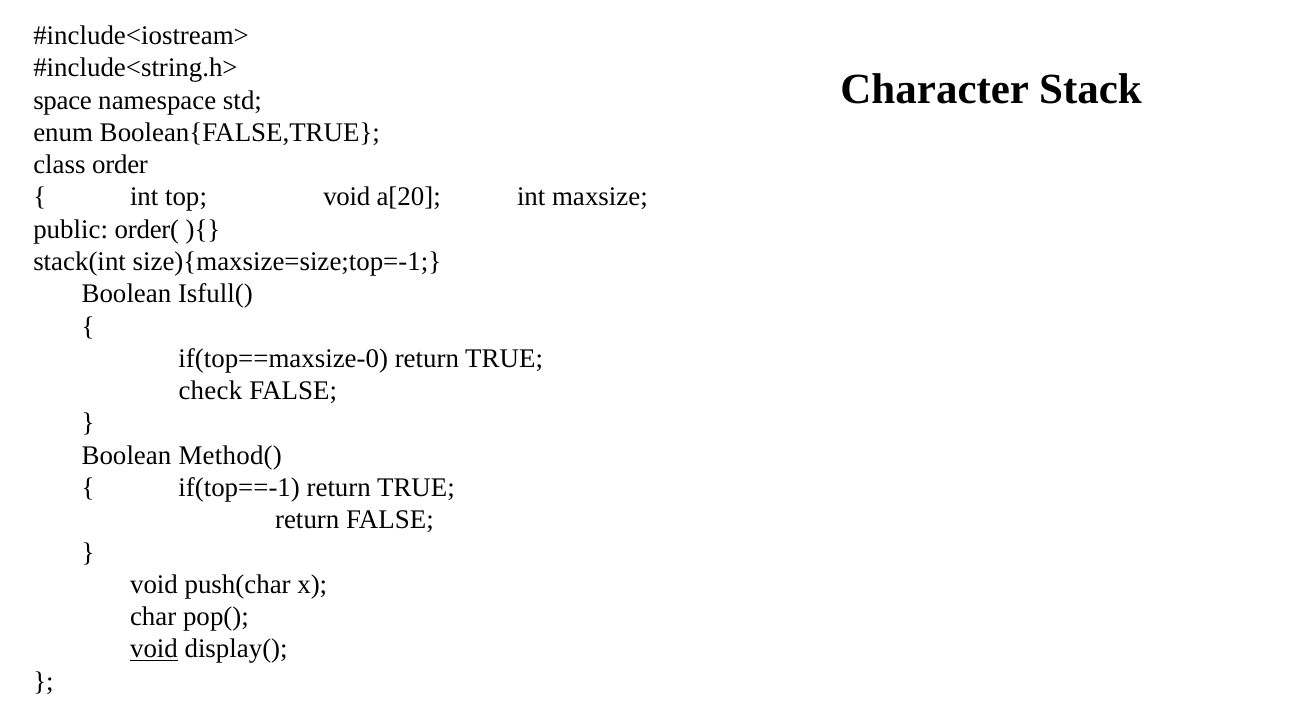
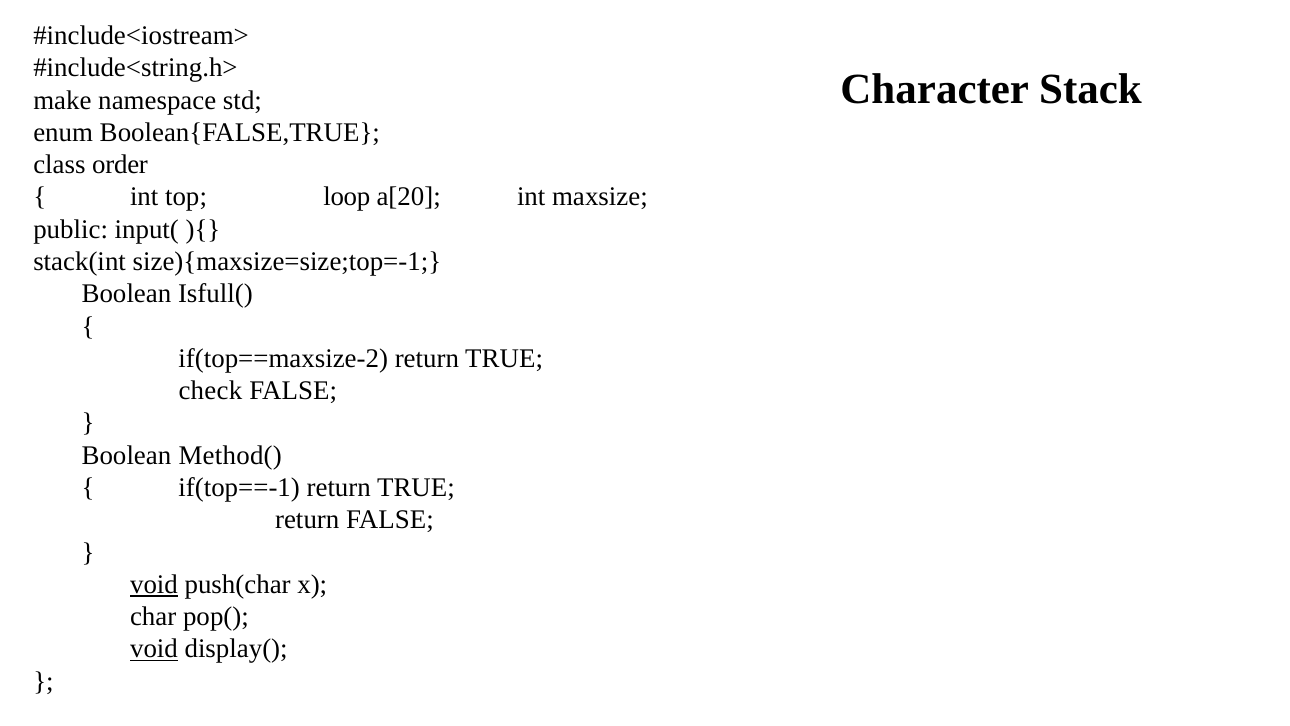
space: space -> make
top void: void -> loop
order(: order( -> input(
if(top==maxsize-0: if(top==maxsize-0 -> if(top==maxsize-2
void at (154, 584) underline: none -> present
